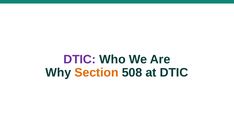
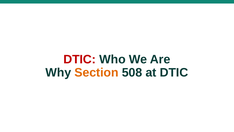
DTIC at (80, 59) colour: purple -> red
